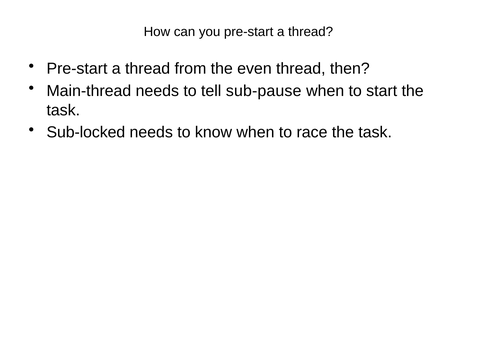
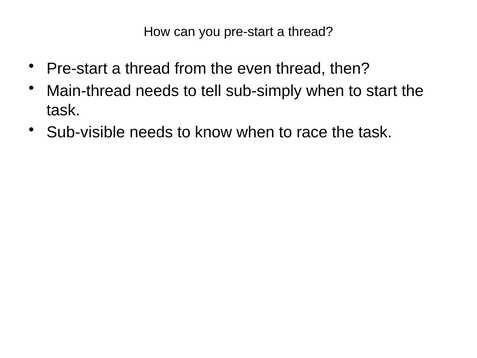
sub-pause: sub-pause -> sub-simply
Sub-locked: Sub-locked -> Sub-visible
